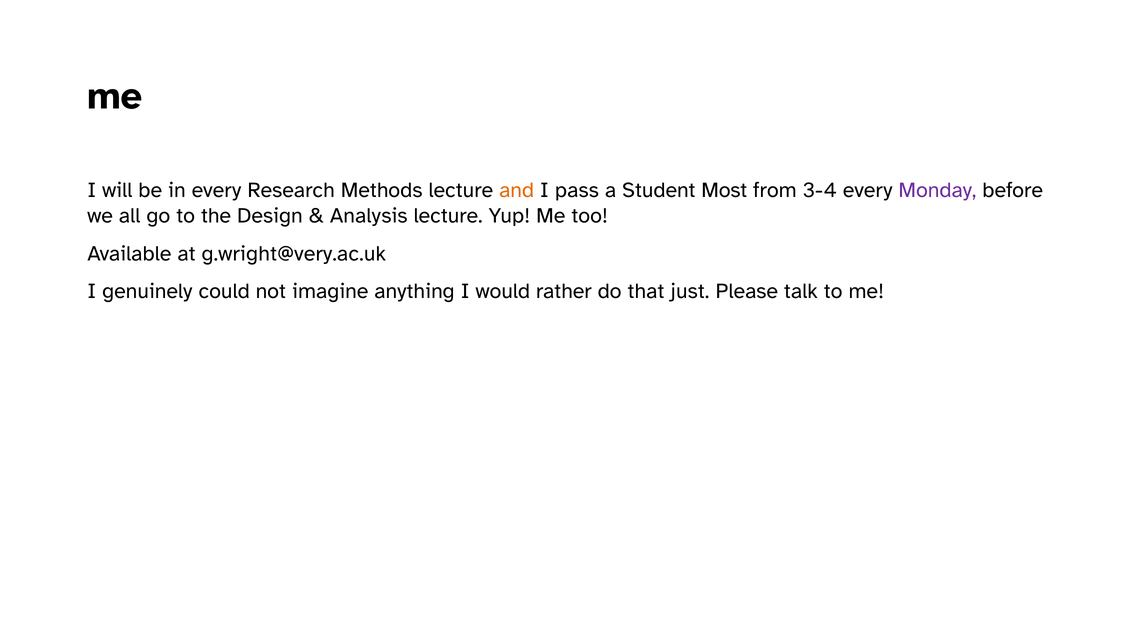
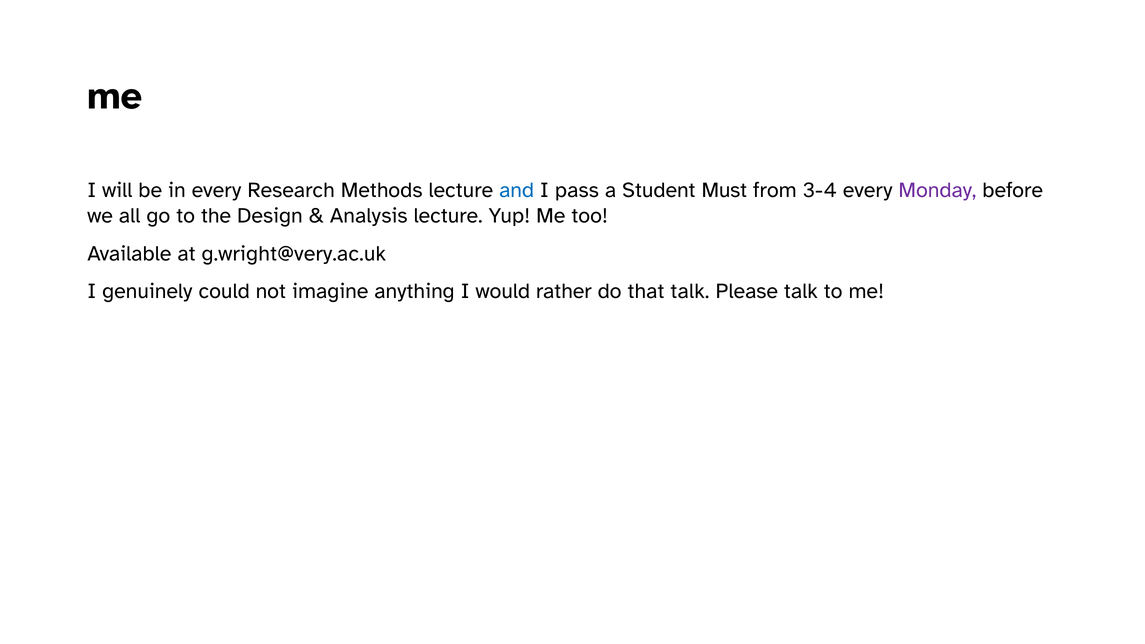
and colour: orange -> blue
Most: Most -> Must
that just: just -> talk
